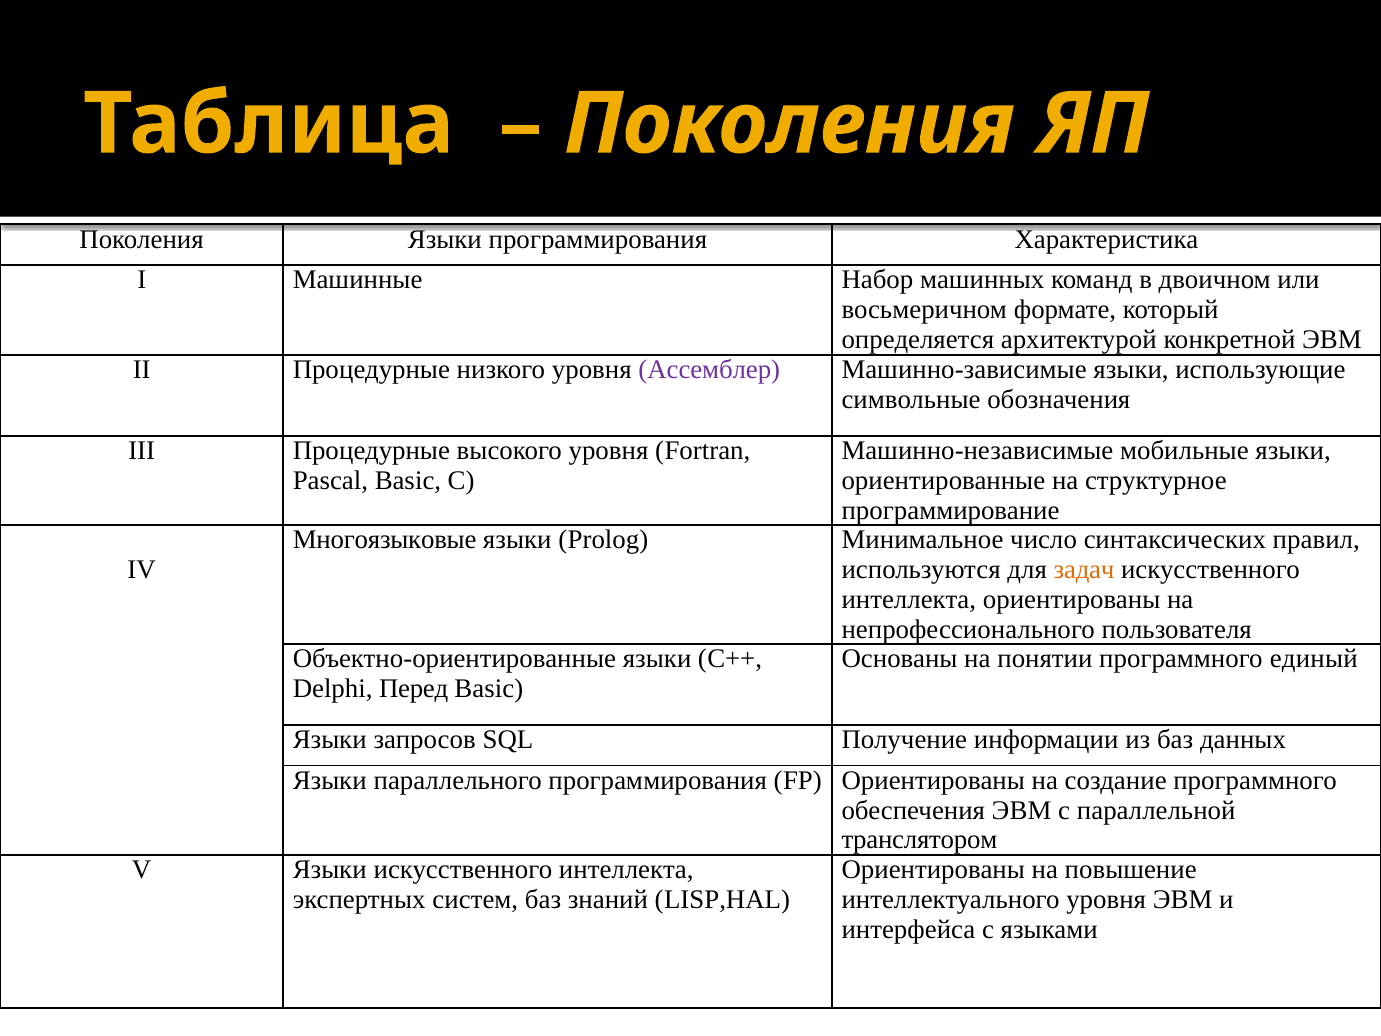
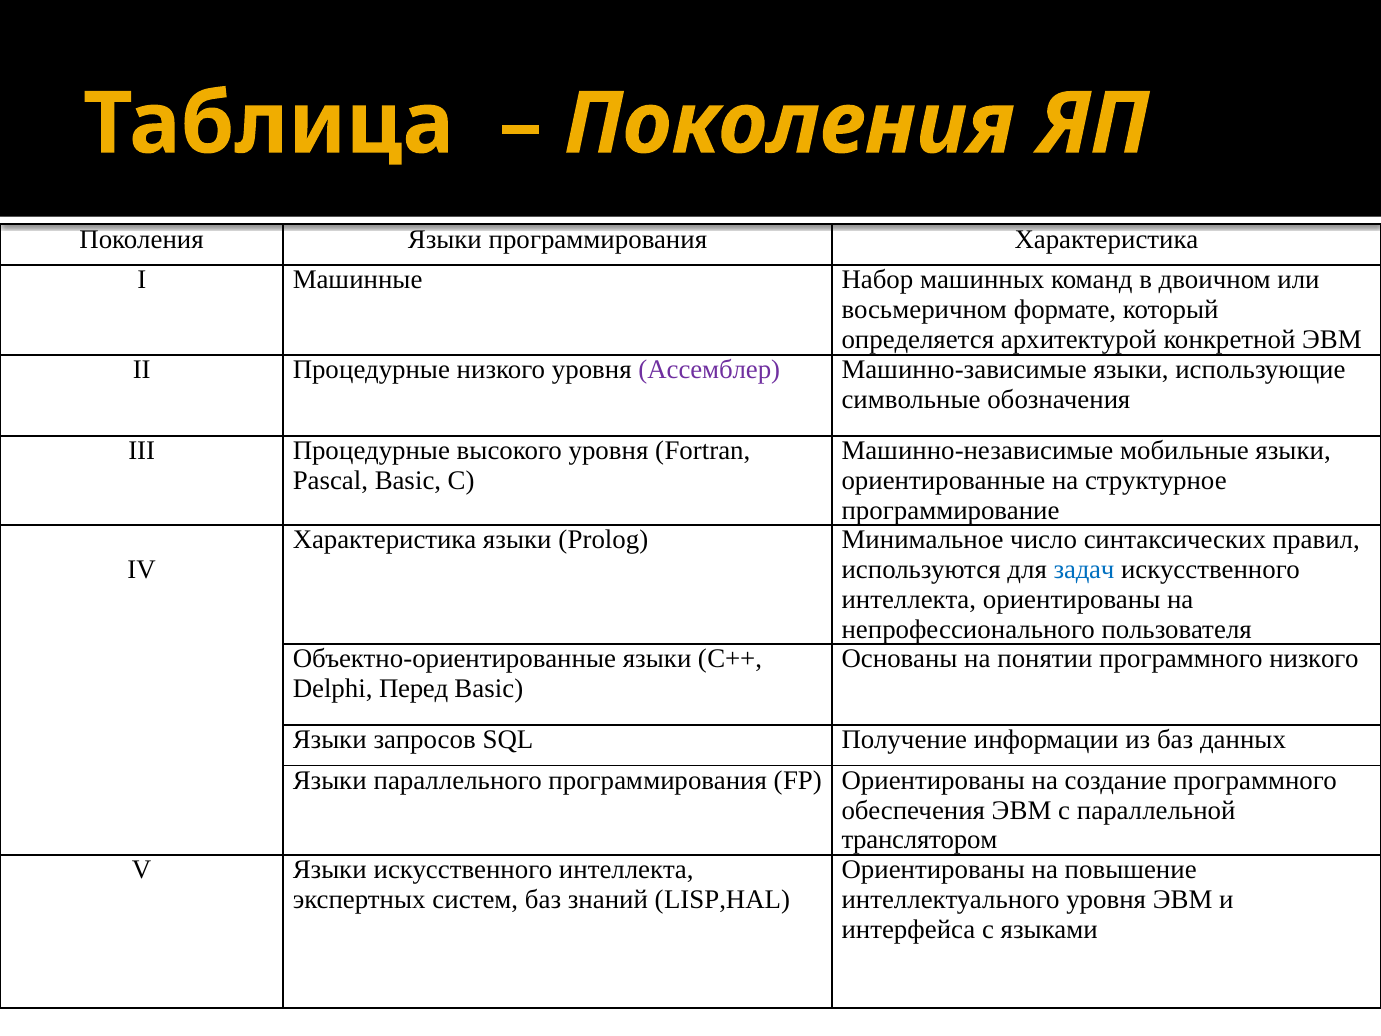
Многоязыковые at (385, 540): Многоязыковые -> Характеристика
задач colour: orange -> blue
программного единый: единый -> низкого
